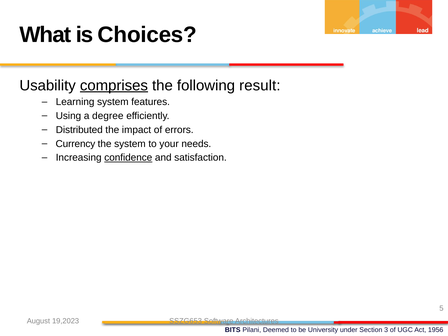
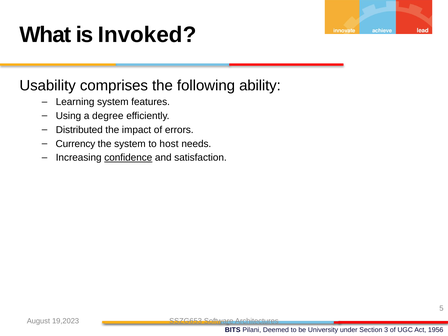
Choices: Choices -> Invoked
comprises underline: present -> none
result: result -> ability
your: your -> host
